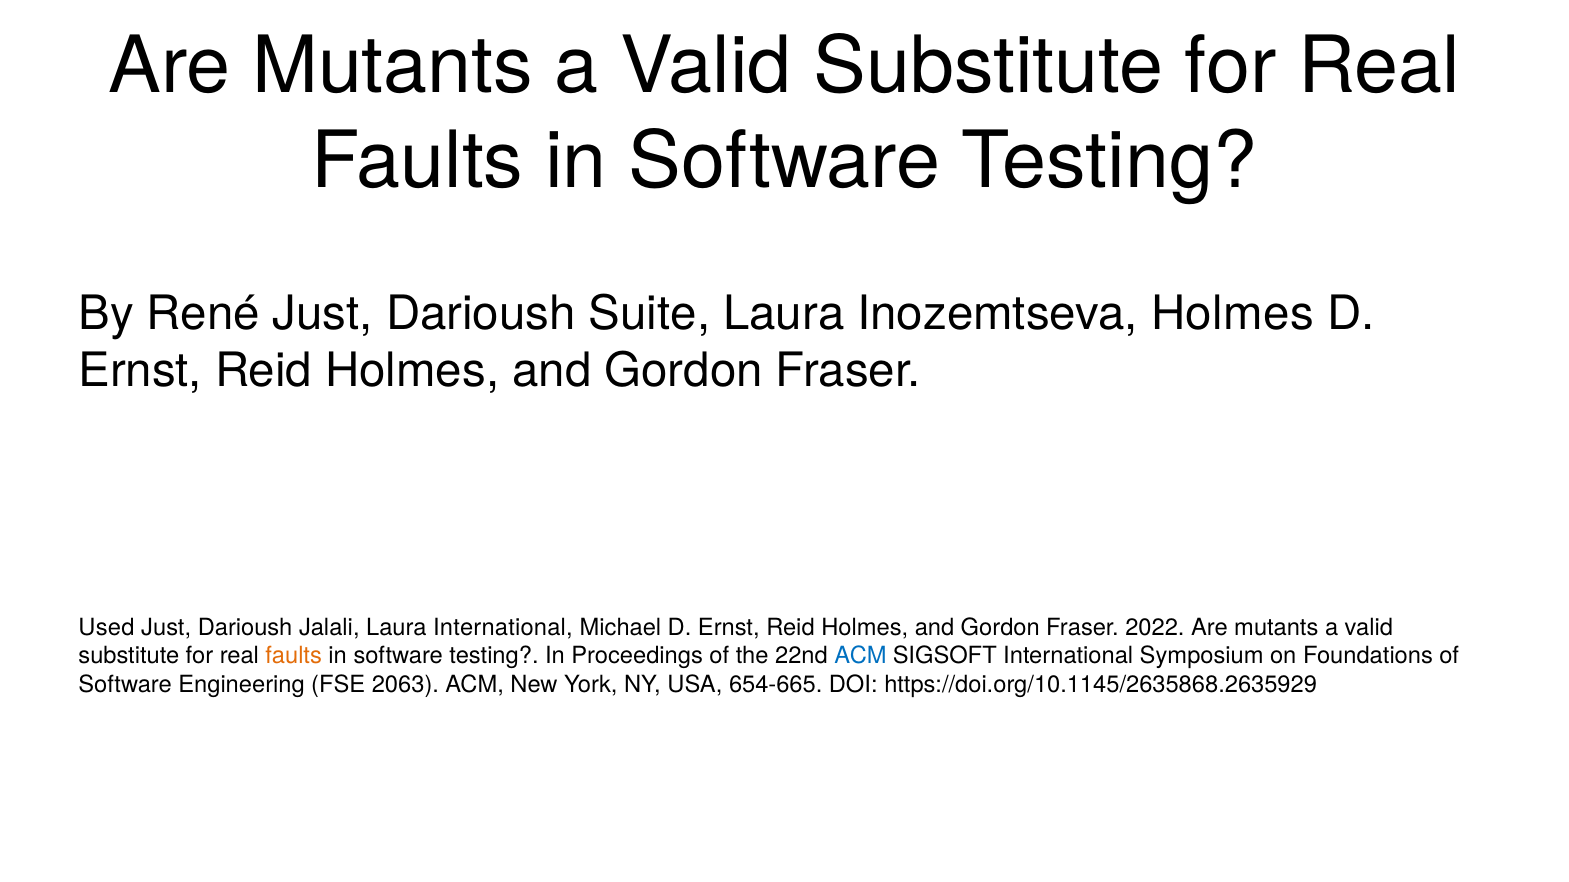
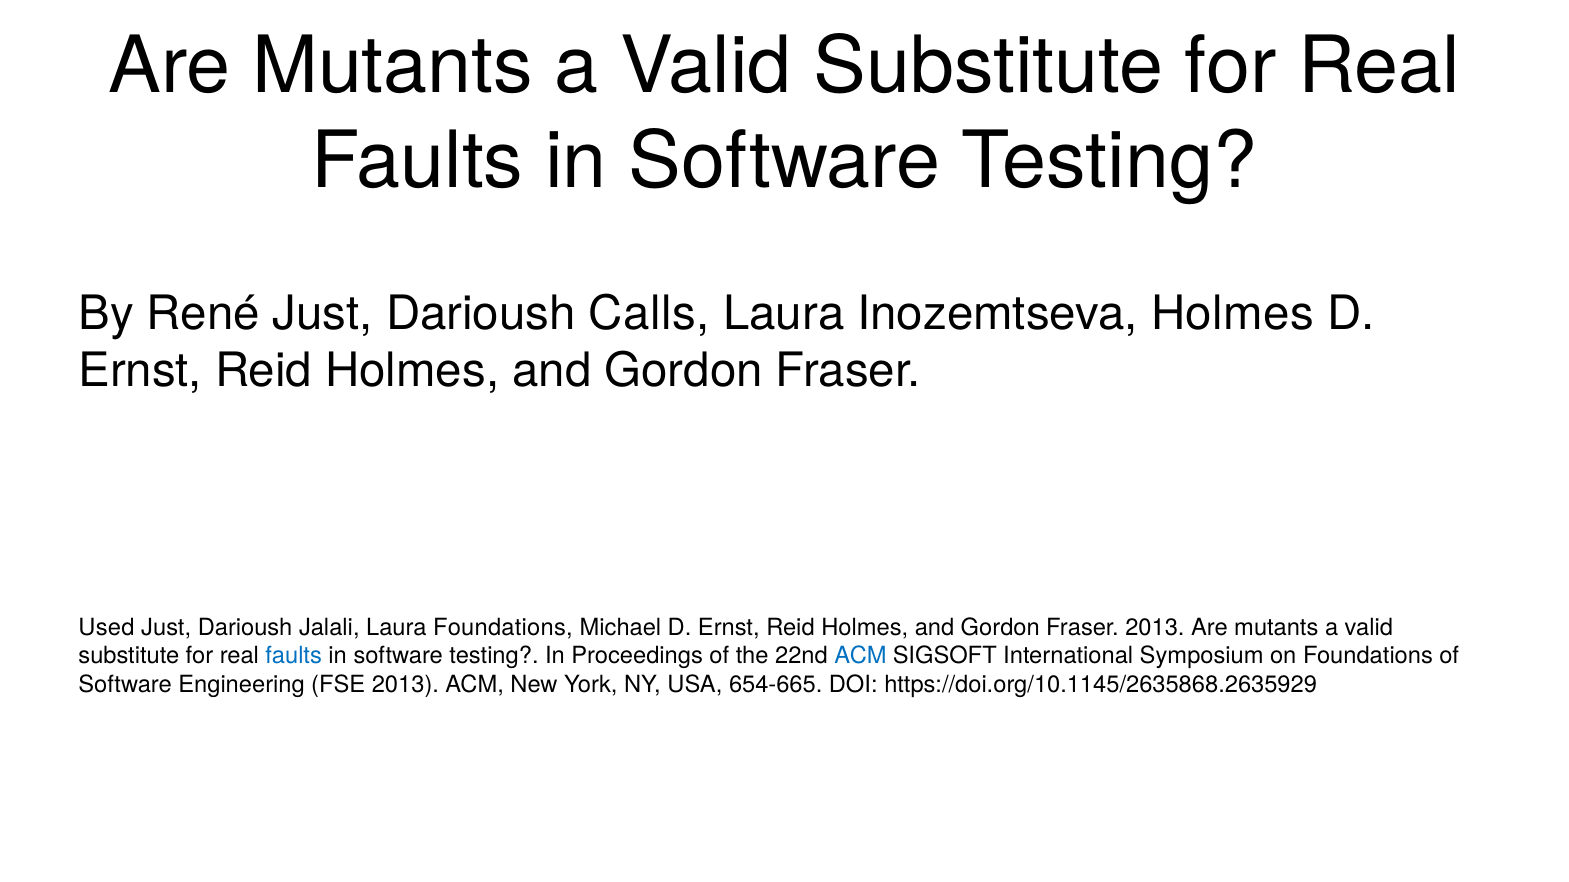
Suite: Suite -> Calls
Laura International: International -> Foundations
Fraser 2022: 2022 -> 2013
faults at (294, 656) colour: orange -> blue
FSE 2063: 2063 -> 2013
